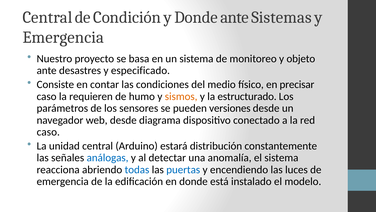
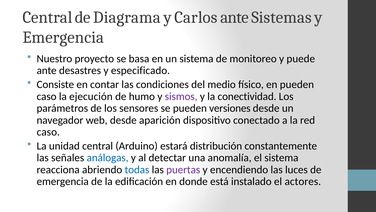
Condición: Condición -> Diagrama
y Donde: Donde -> Carlos
objeto: objeto -> puede
en precisar: precisar -> pueden
requieren: requieren -> ejecución
sismos colour: orange -> purple
estructurado: estructurado -> conectividad
diagrama: diagrama -> aparición
puertas colour: blue -> purple
modelo: modelo -> actores
